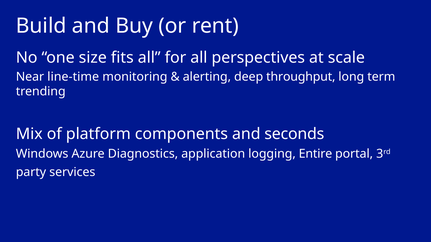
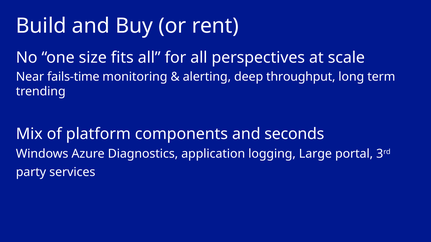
line-time: line-time -> fails-time
Entire: Entire -> Large
